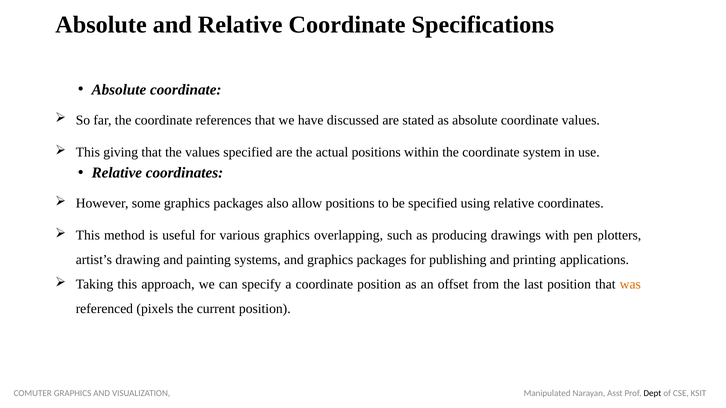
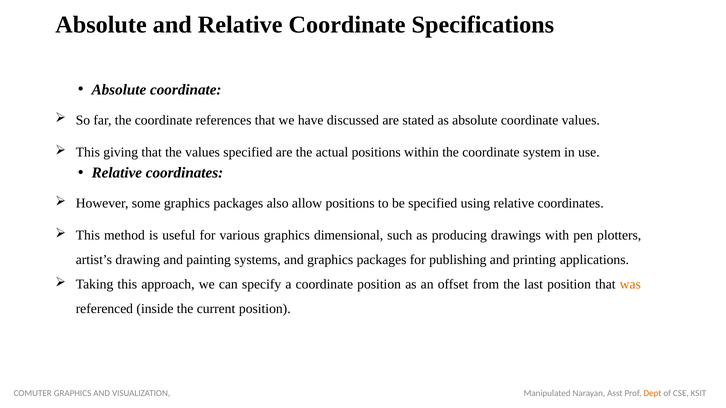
overlapping: overlapping -> dimensional
pixels: pixels -> inside
Dept colour: black -> orange
